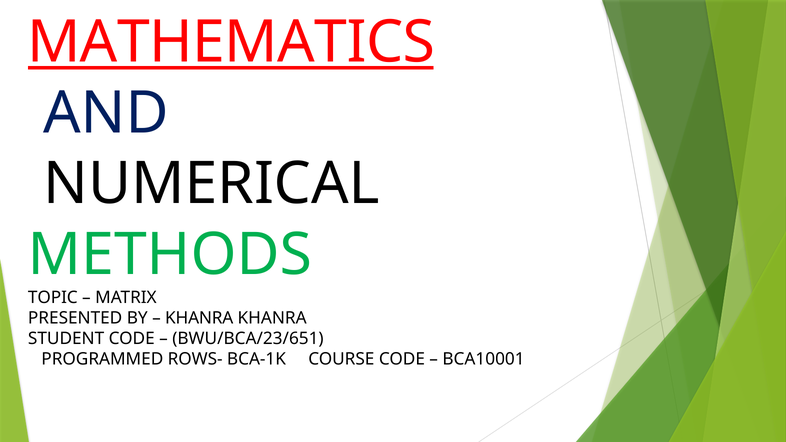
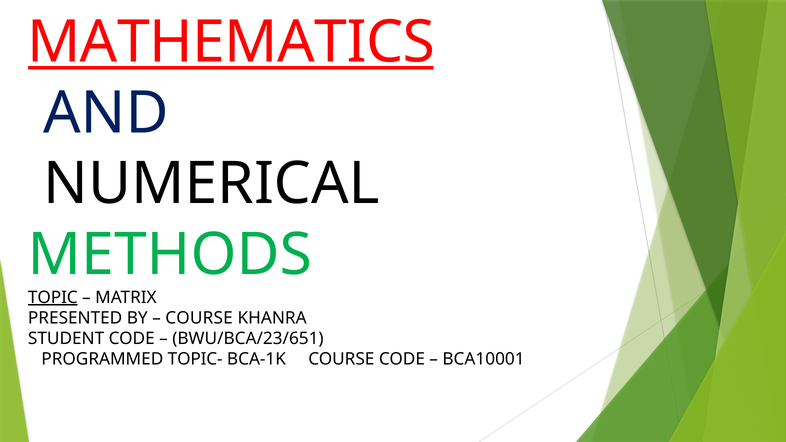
TOPIC underline: none -> present
KHANRA at (199, 318): KHANRA -> COURSE
ROWS-: ROWS- -> TOPIC-
